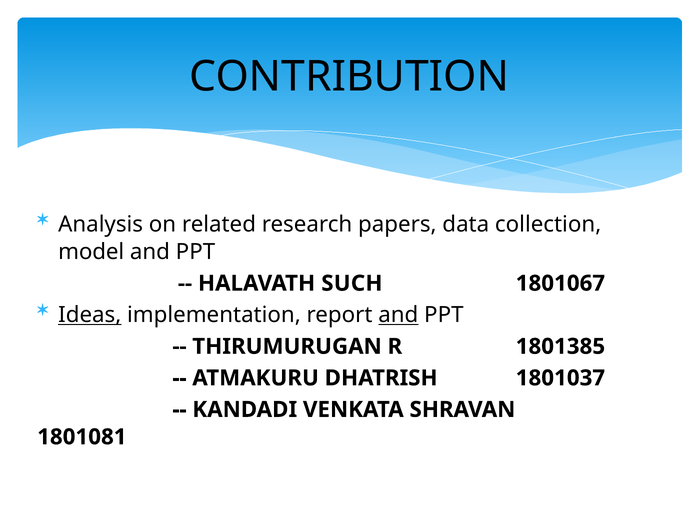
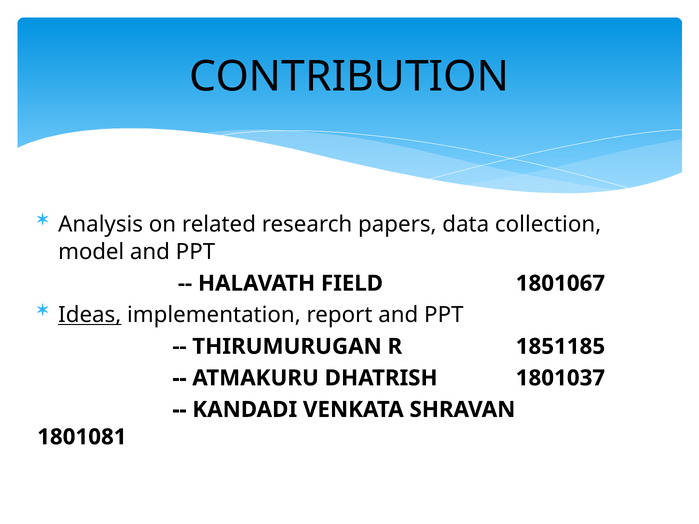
SUCH: SUCH -> FIELD
and at (398, 315) underline: present -> none
1801385: 1801385 -> 1851185
